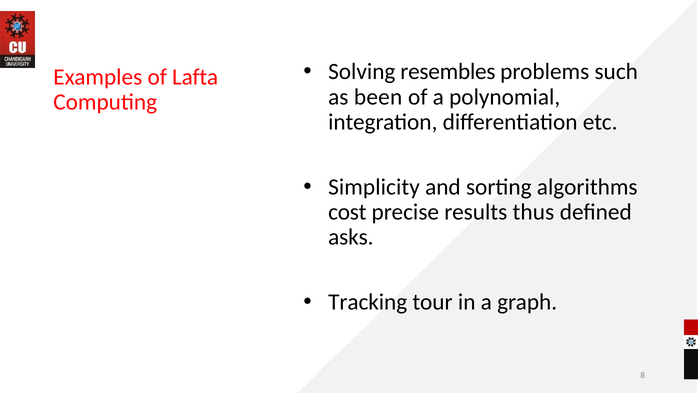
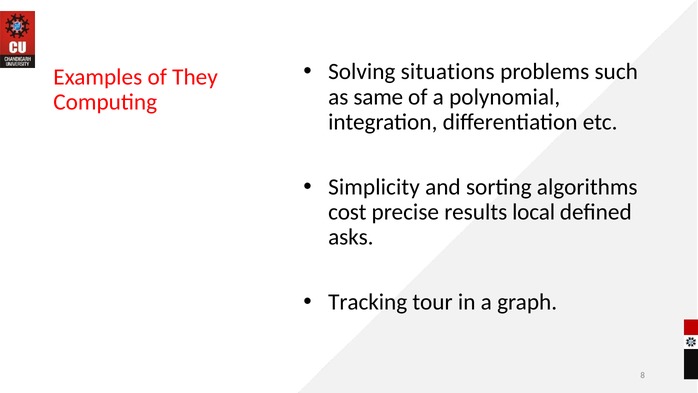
resembles: resembles -> situations
Lafta: Lafta -> They
been: been -> same
thus: thus -> local
